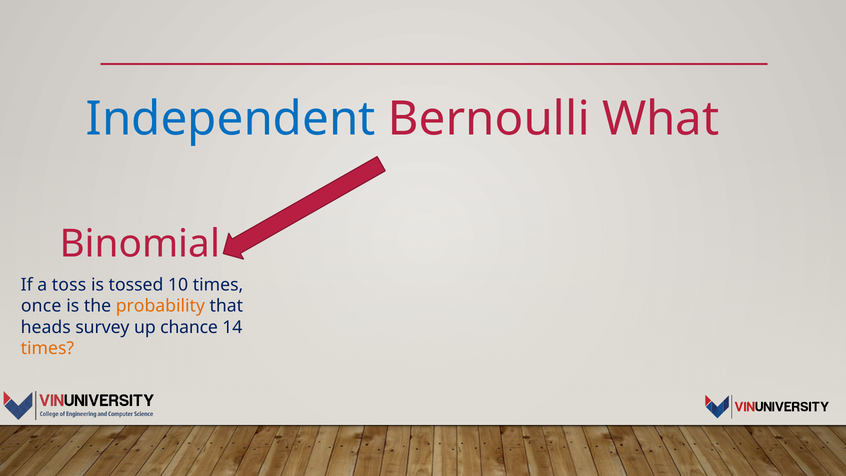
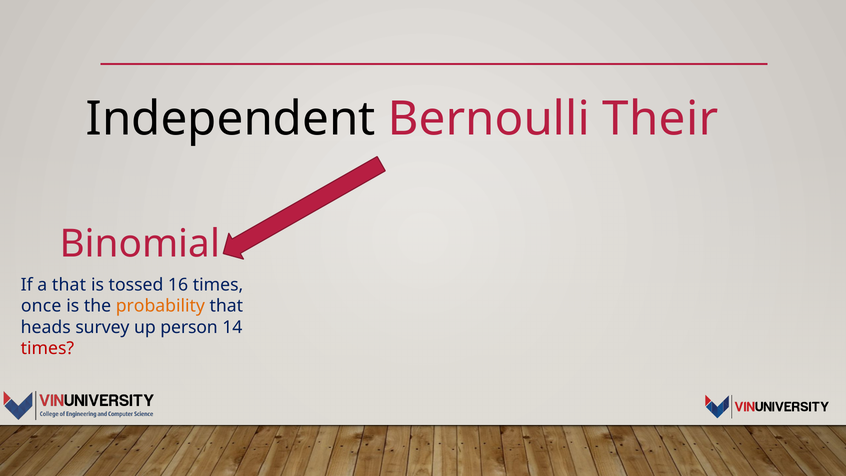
Independent colour: blue -> black
What: What -> Their
a toss: toss -> that
10: 10 -> 16
chance: chance -> person
times at (47, 348) colour: orange -> red
